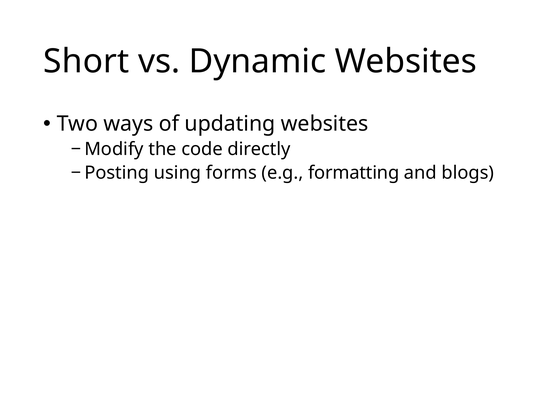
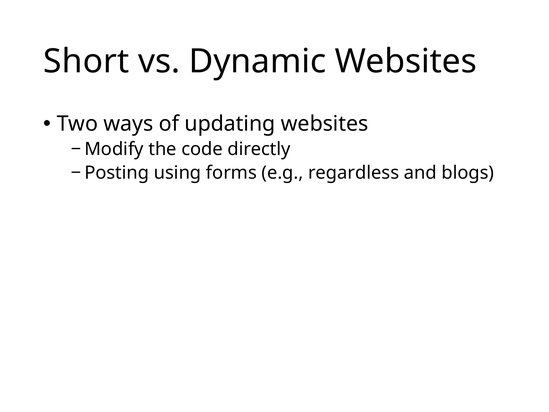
formatting: formatting -> regardless
